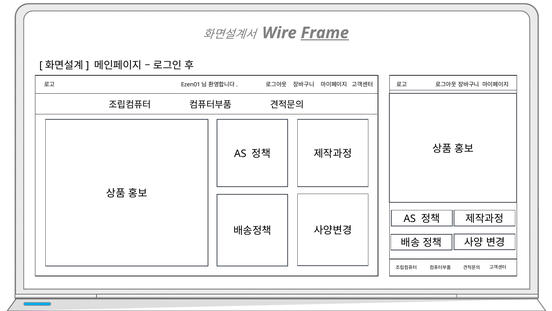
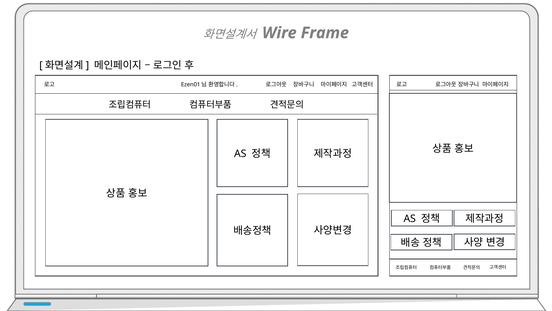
Frame underline: present -> none
